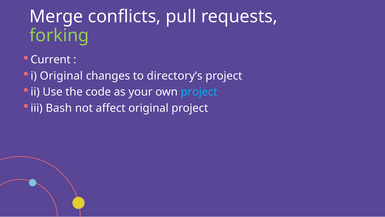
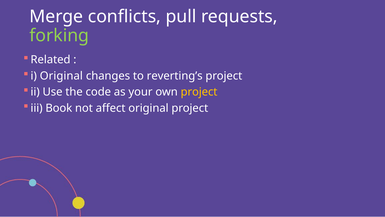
Current: Current -> Related
directory’s: directory’s -> reverting’s
project at (199, 92) colour: light blue -> yellow
Bash: Bash -> Book
